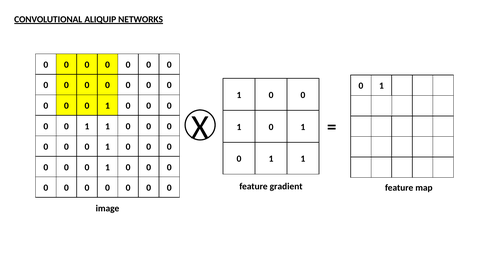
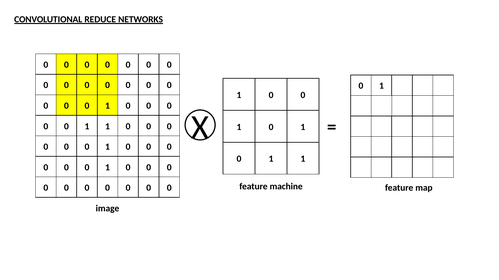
ALIQUIP: ALIQUIP -> REDUCE
gradient: gradient -> machine
